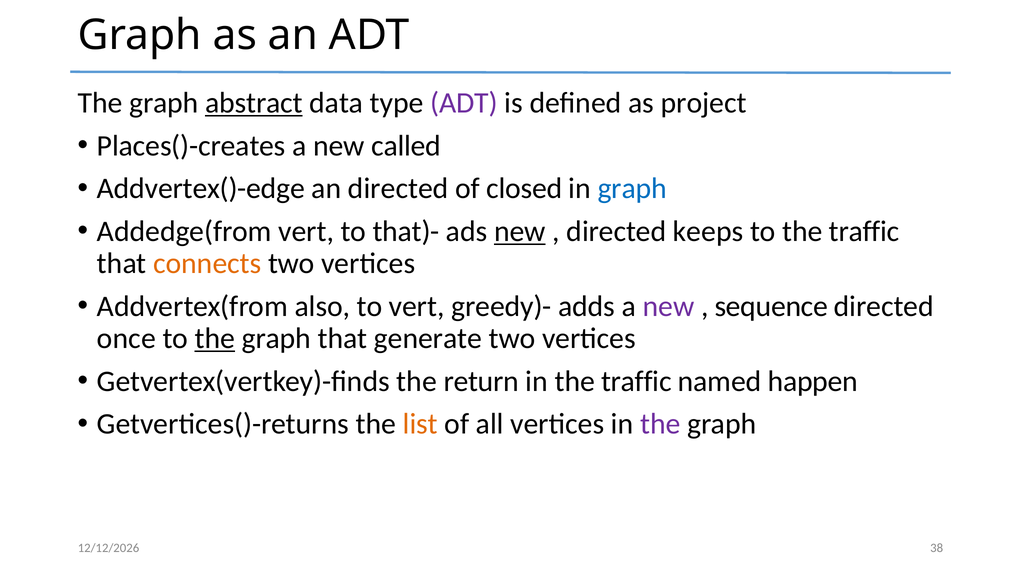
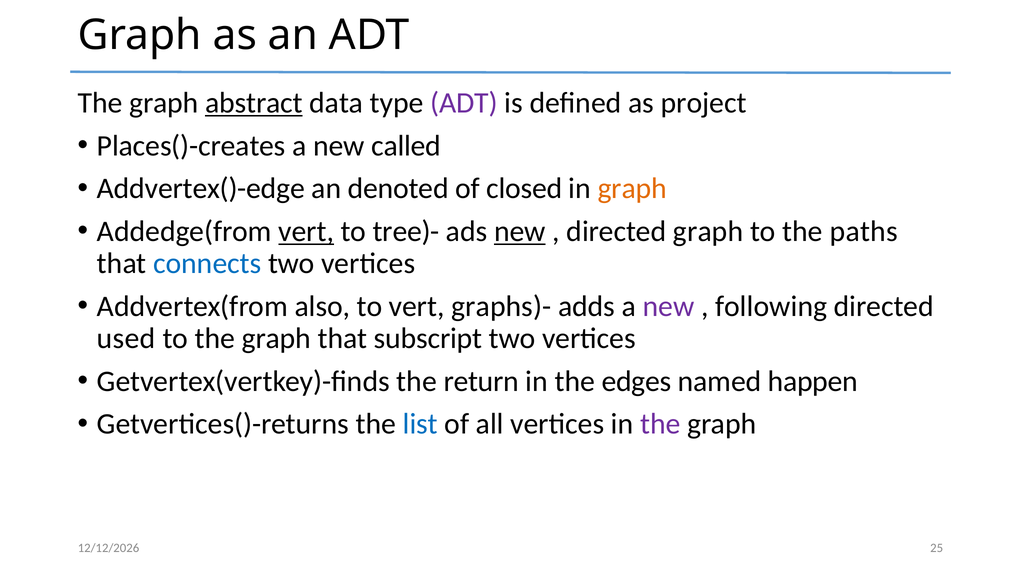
an directed: directed -> denoted
graph at (632, 189) colour: blue -> orange
vert at (306, 231) underline: none -> present
that)-: that)- -> tree)-
directed keeps: keeps -> graph
to the traffic: traffic -> paths
connects colour: orange -> blue
greedy)-: greedy)- -> graphs)-
sequence: sequence -> following
once: once -> used
the at (215, 339) underline: present -> none
generate: generate -> subscript
in the traffic: traffic -> edges
list colour: orange -> blue
38: 38 -> 25
